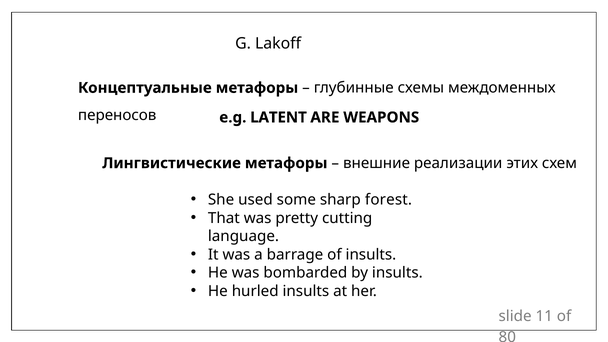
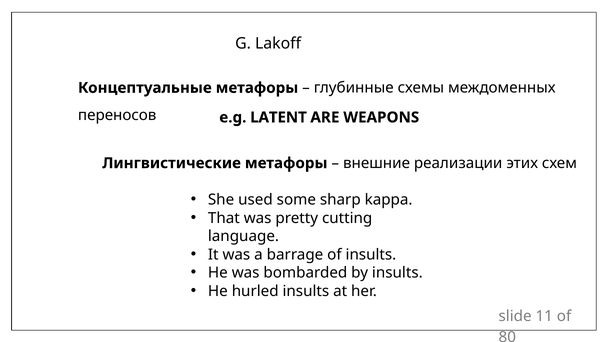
forest: forest -> kappa
